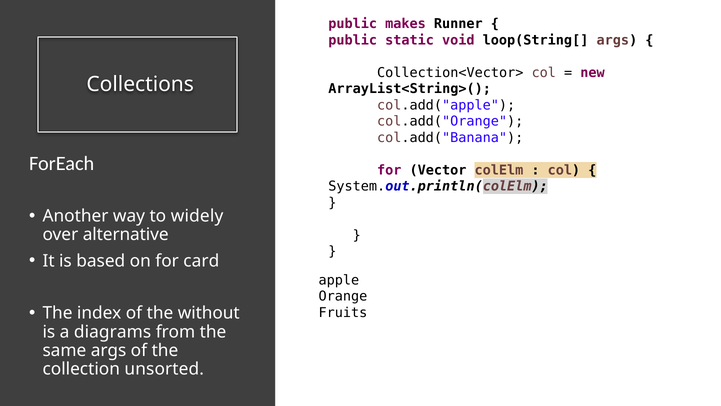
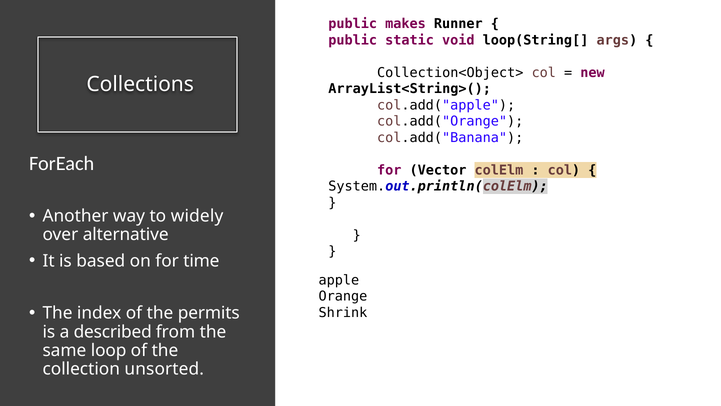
Collection<Vector>: Collection<Vector> -> Collection<Object>
card: card -> time
without: without -> permits
Fruits: Fruits -> Shrink
diagrams: diagrams -> described
same args: args -> loop
